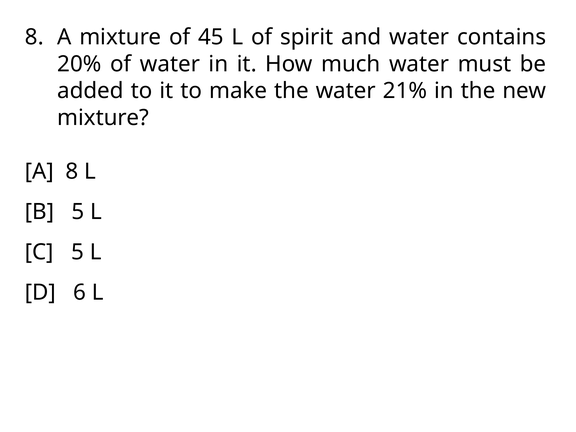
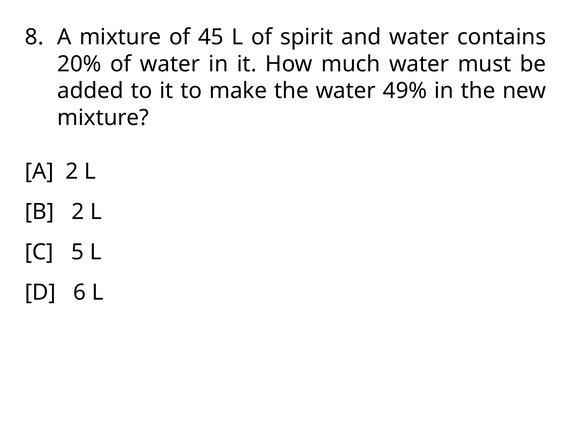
21%: 21% -> 49%
A 8: 8 -> 2
B 5: 5 -> 2
